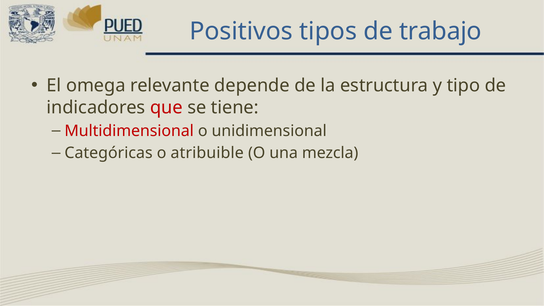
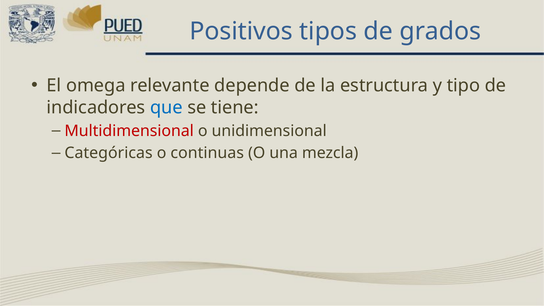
trabajo: trabajo -> grados
que colour: red -> blue
atribuible: atribuible -> continuas
